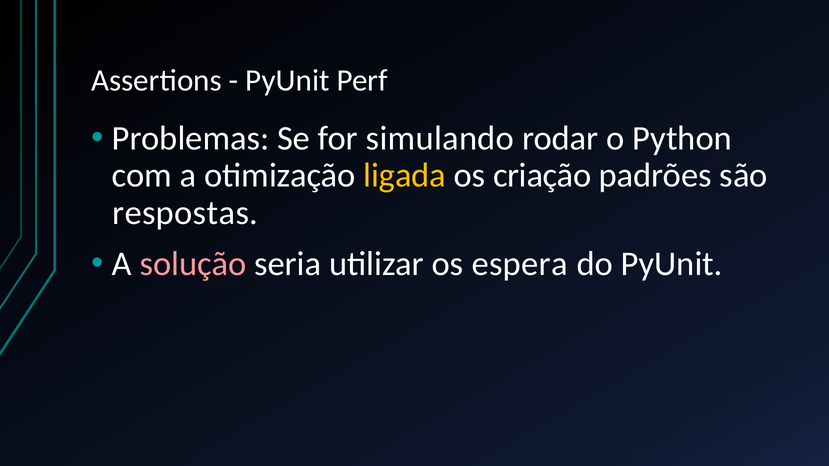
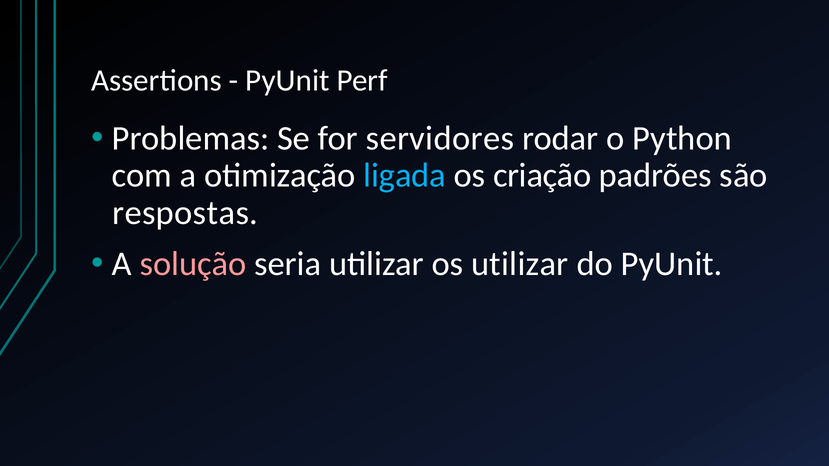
simulando: simulando -> servidores
ligada colour: yellow -> light blue
os espera: espera -> utilizar
